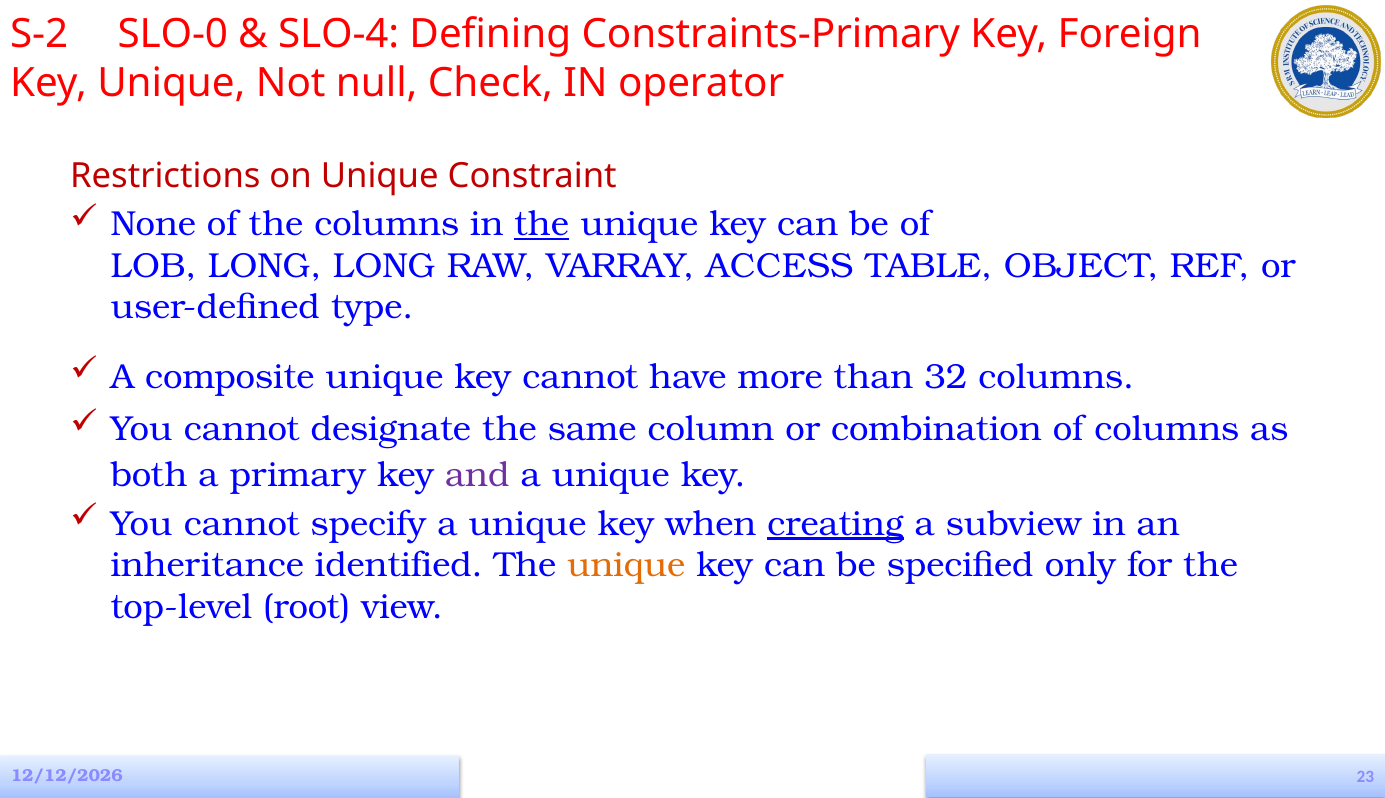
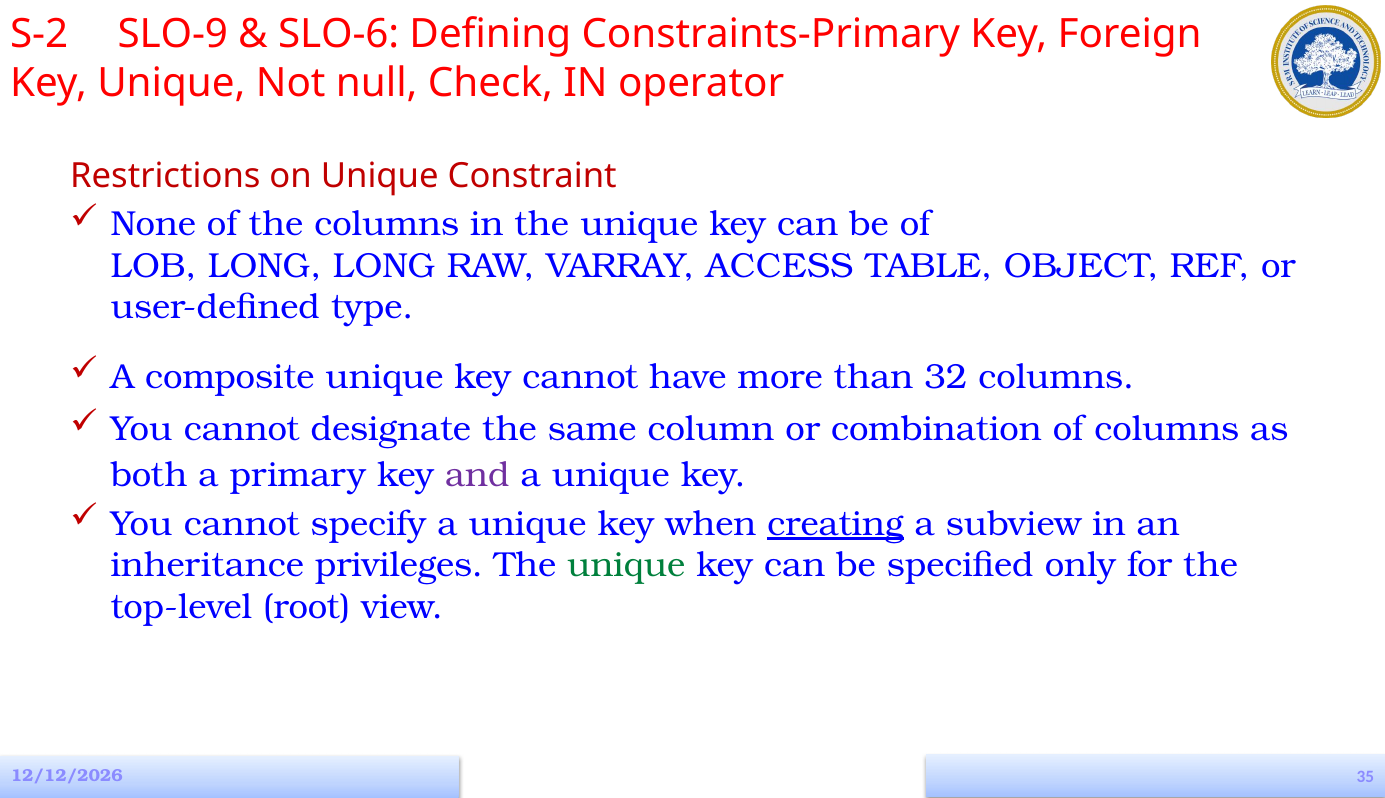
SLO-0: SLO-0 -> SLO-9
SLO-4: SLO-4 -> SLO-6
the at (542, 224) underline: present -> none
identified: identified -> privileges
unique at (626, 565) colour: orange -> green
23: 23 -> 35
